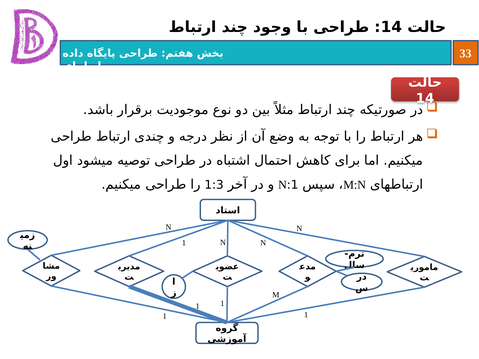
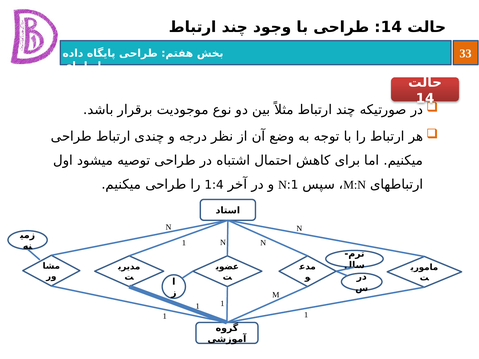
1:3: 1:3 -> 1:4
